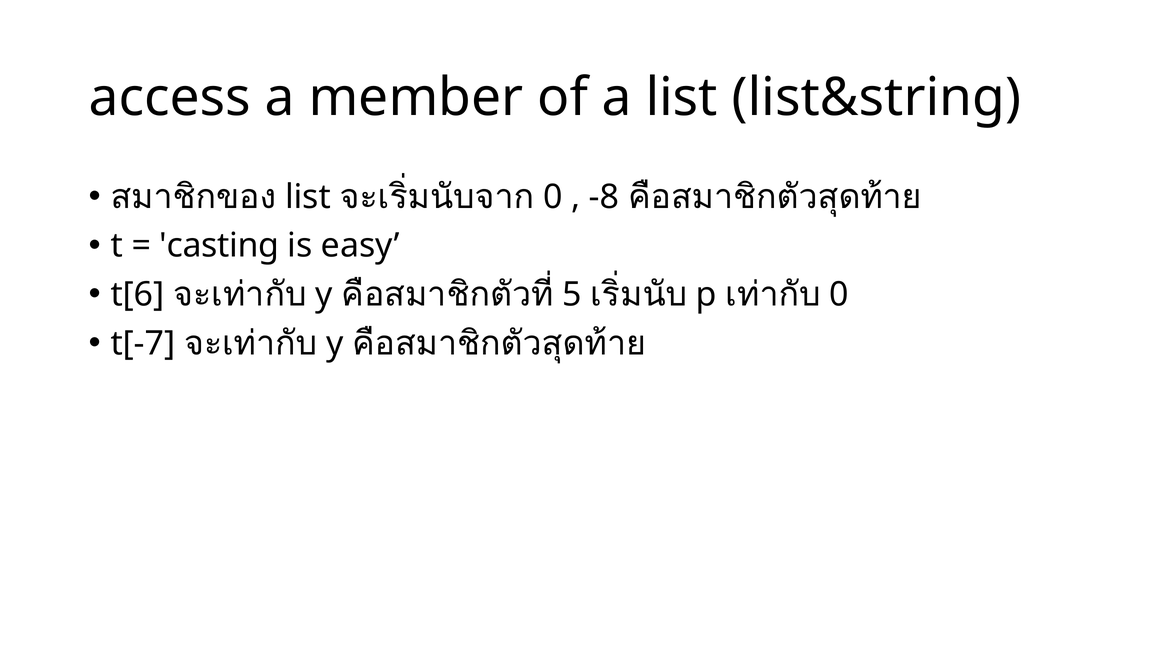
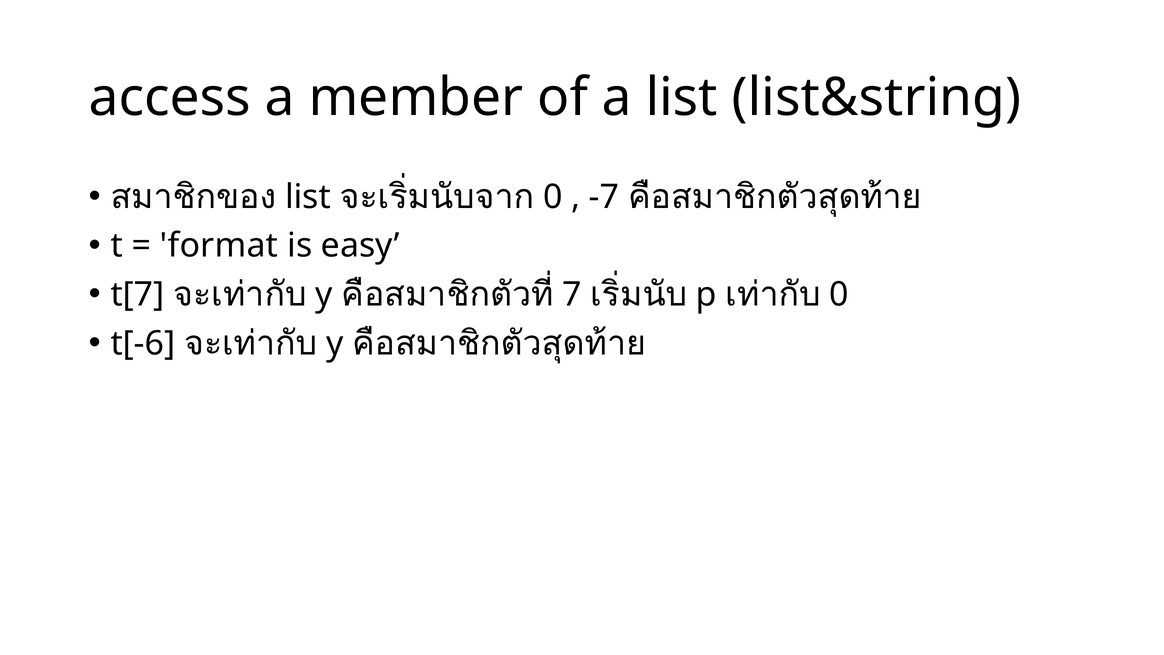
-8: -8 -> -7
casting: casting -> format
t[6: t[6 -> t[7
5: 5 -> 7
t[-7: t[-7 -> t[-6
